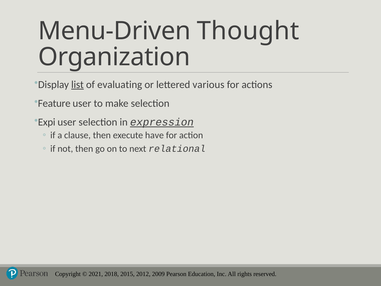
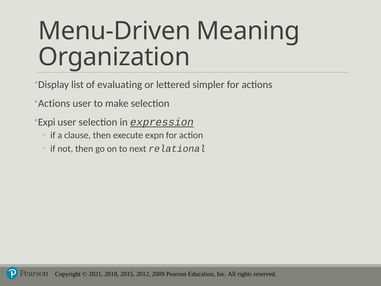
Thought: Thought -> Meaning
list underline: present -> none
various: various -> simpler
Feature at (54, 103): Feature -> Actions
have: have -> expn
